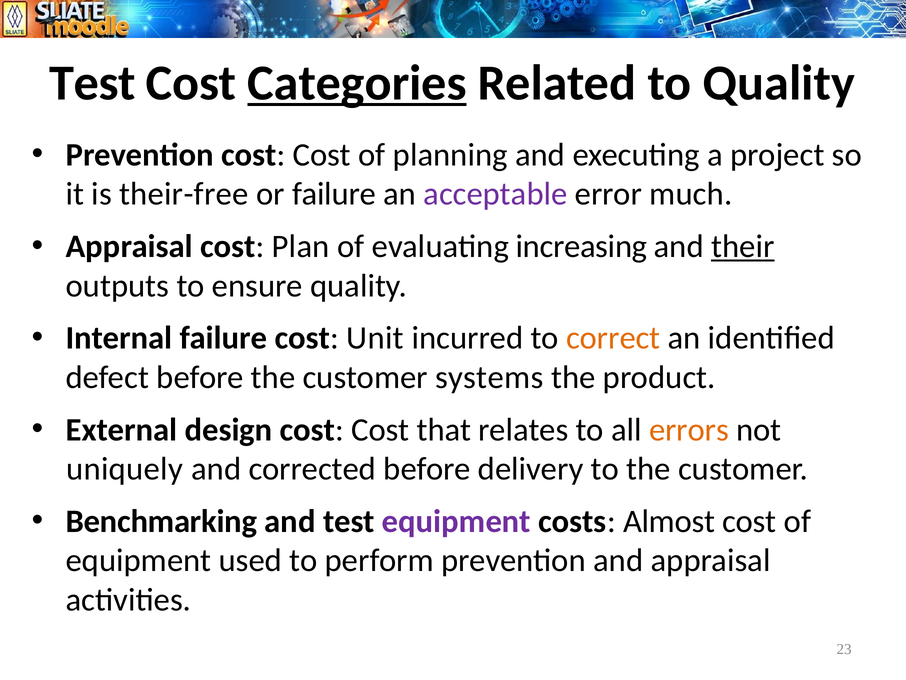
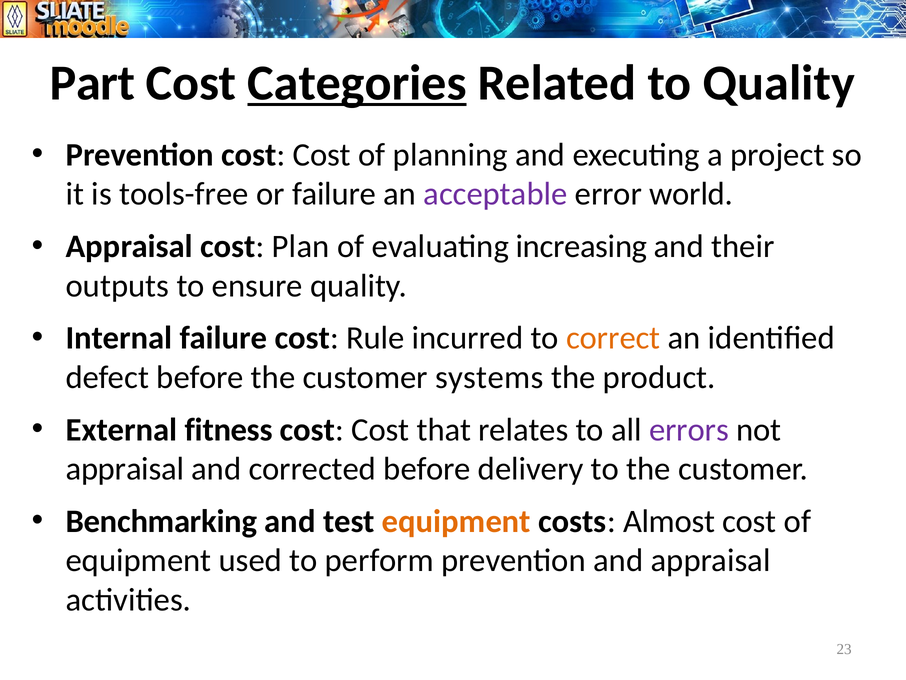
Test at (93, 83): Test -> Part
their-free: their-free -> tools-free
much: much -> world
their underline: present -> none
Unit: Unit -> Rule
design: design -> fitness
errors colour: orange -> purple
uniquely at (125, 469): uniquely -> appraisal
equipment at (456, 521) colour: purple -> orange
